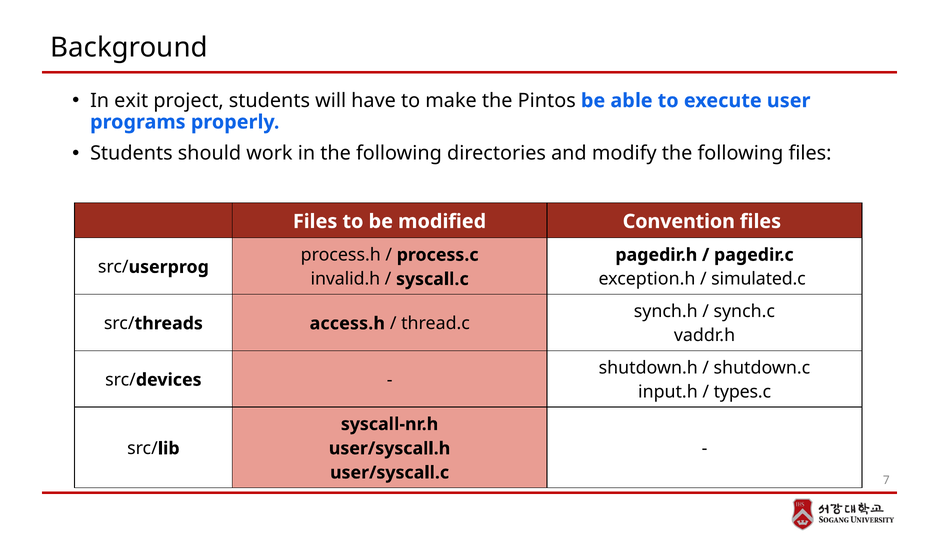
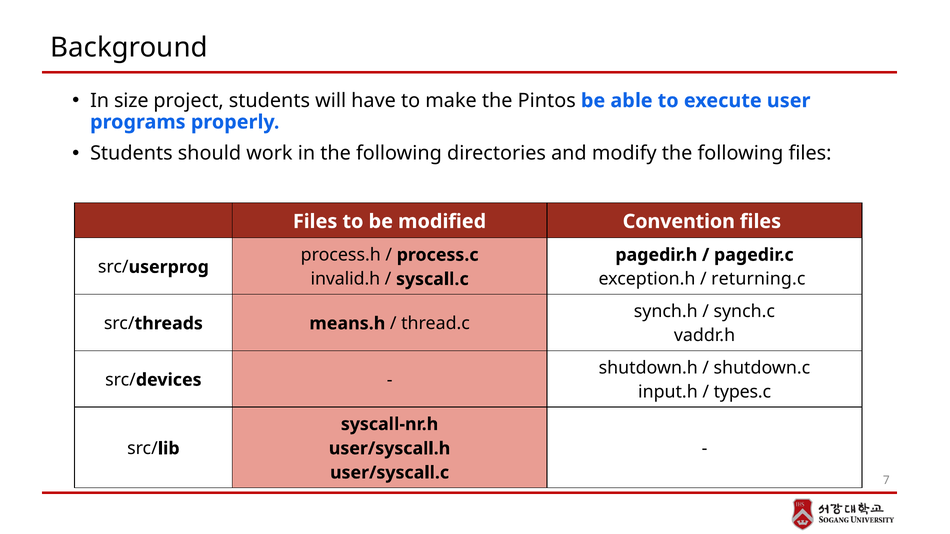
exit: exit -> size
simulated.c: simulated.c -> returning.c
access.h: access.h -> means.h
